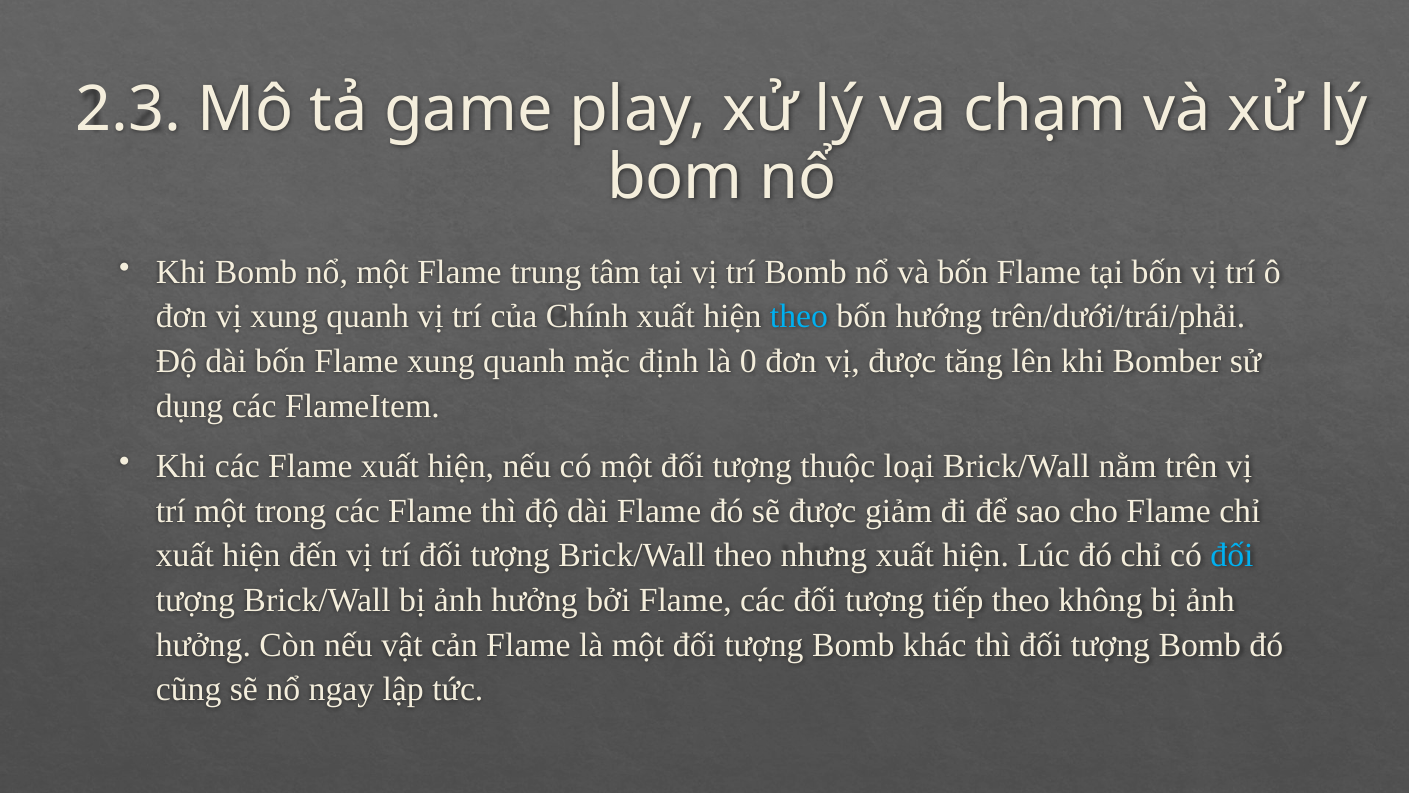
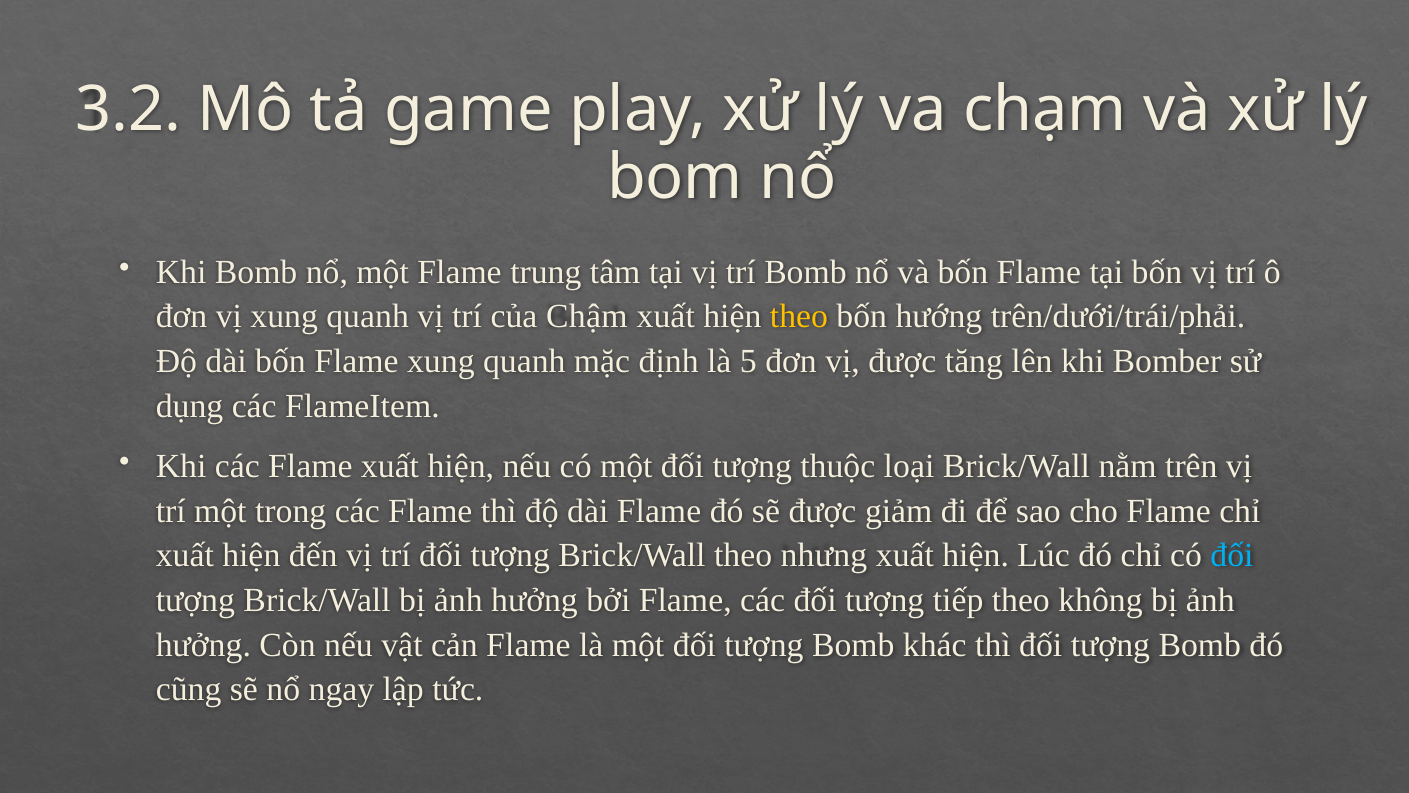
2.3: 2.3 -> 3.2
Chính: Chính -> Chậm
theo at (799, 317) colour: light blue -> yellow
0: 0 -> 5
